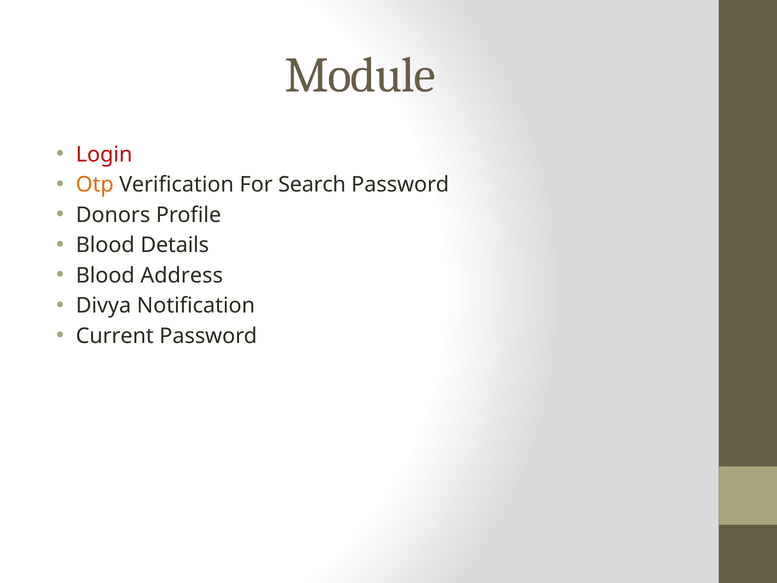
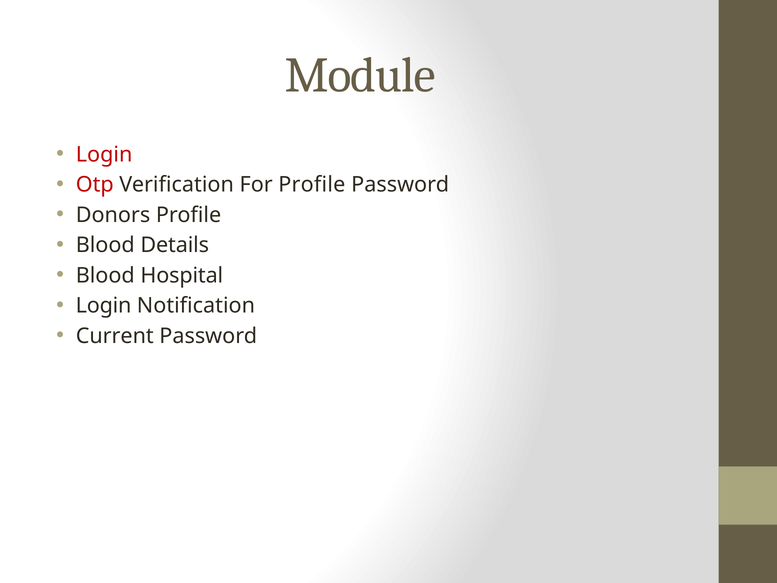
Otp colour: orange -> red
For Search: Search -> Profile
Address: Address -> Hospital
Divya at (103, 306): Divya -> Login
